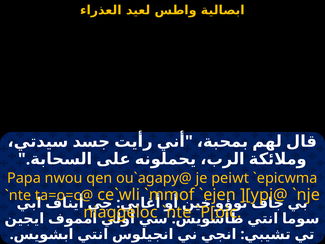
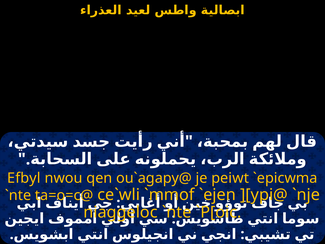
Papa: Papa -> Efbyl
